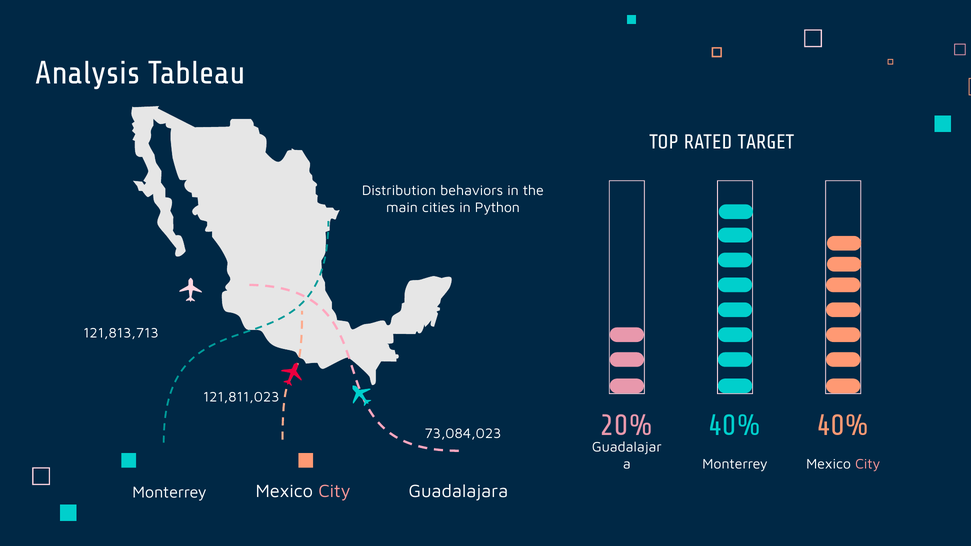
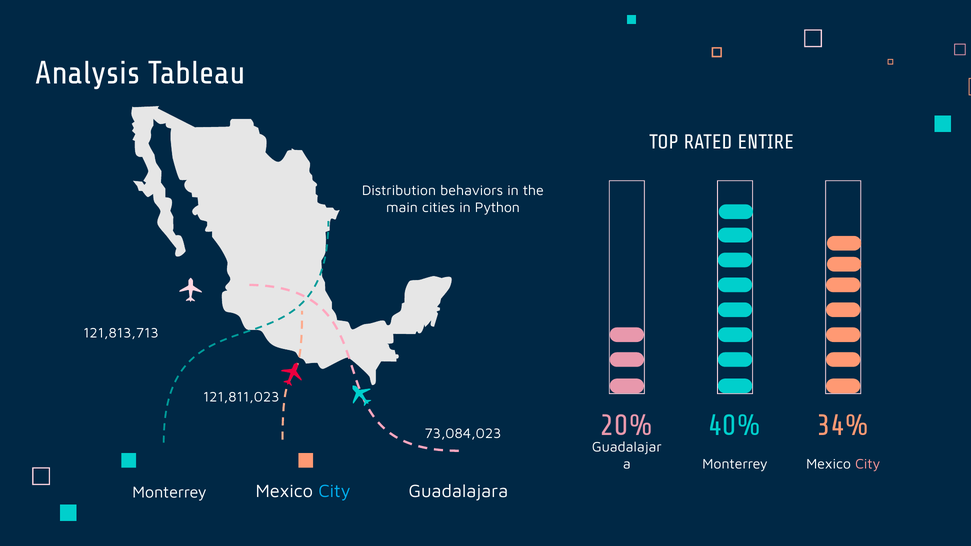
TARGET: TARGET -> ENTIRE
40% 40%: 40% -> 34%
City at (334, 491) colour: pink -> light blue
